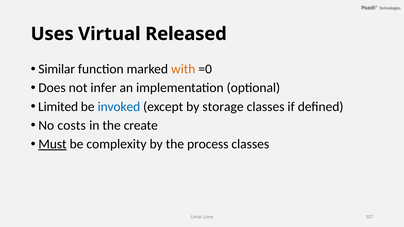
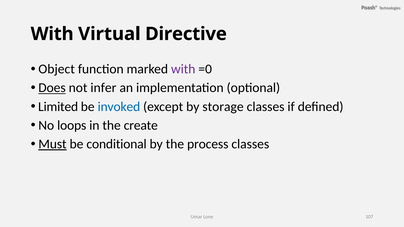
Uses at (52, 34): Uses -> With
Released: Released -> Directive
Similar: Similar -> Object
with at (183, 69) colour: orange -> purple
Does underline: none -> present
costs: costs -> loops
complexity: complexity -> conditional
